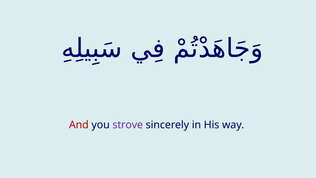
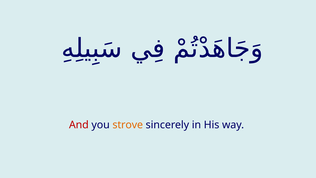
strove colour: purple -> orange
